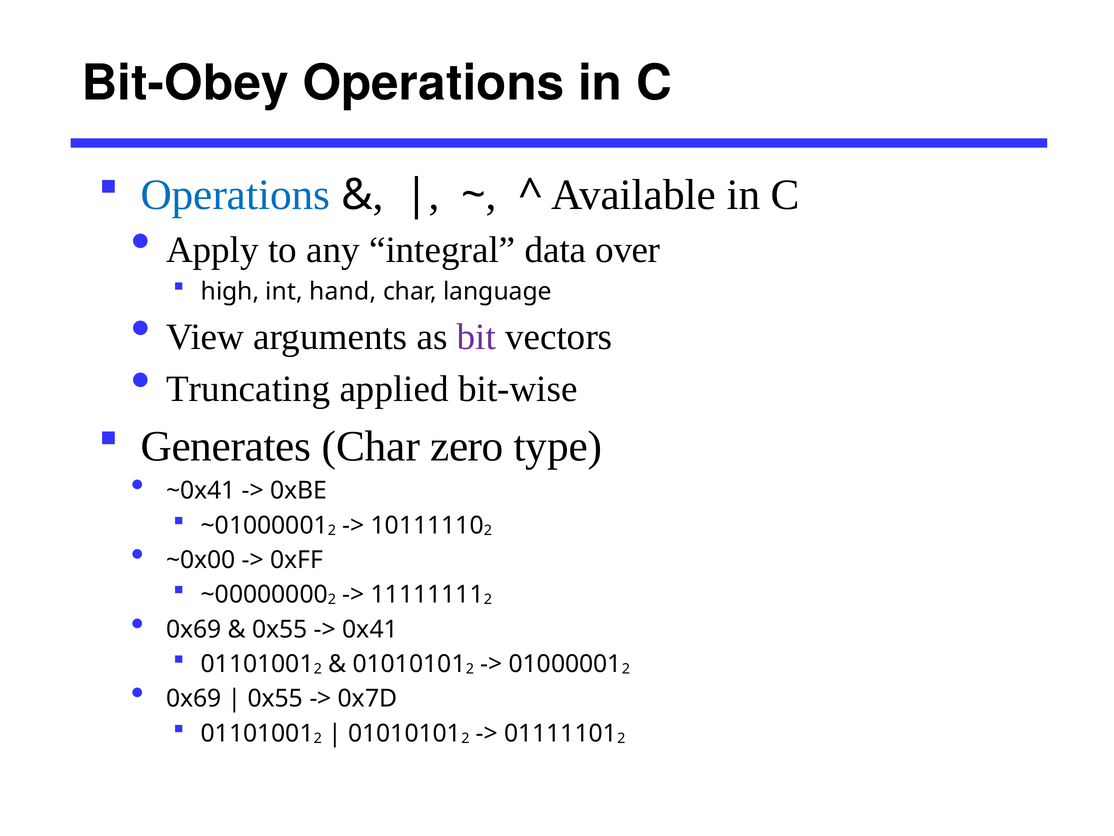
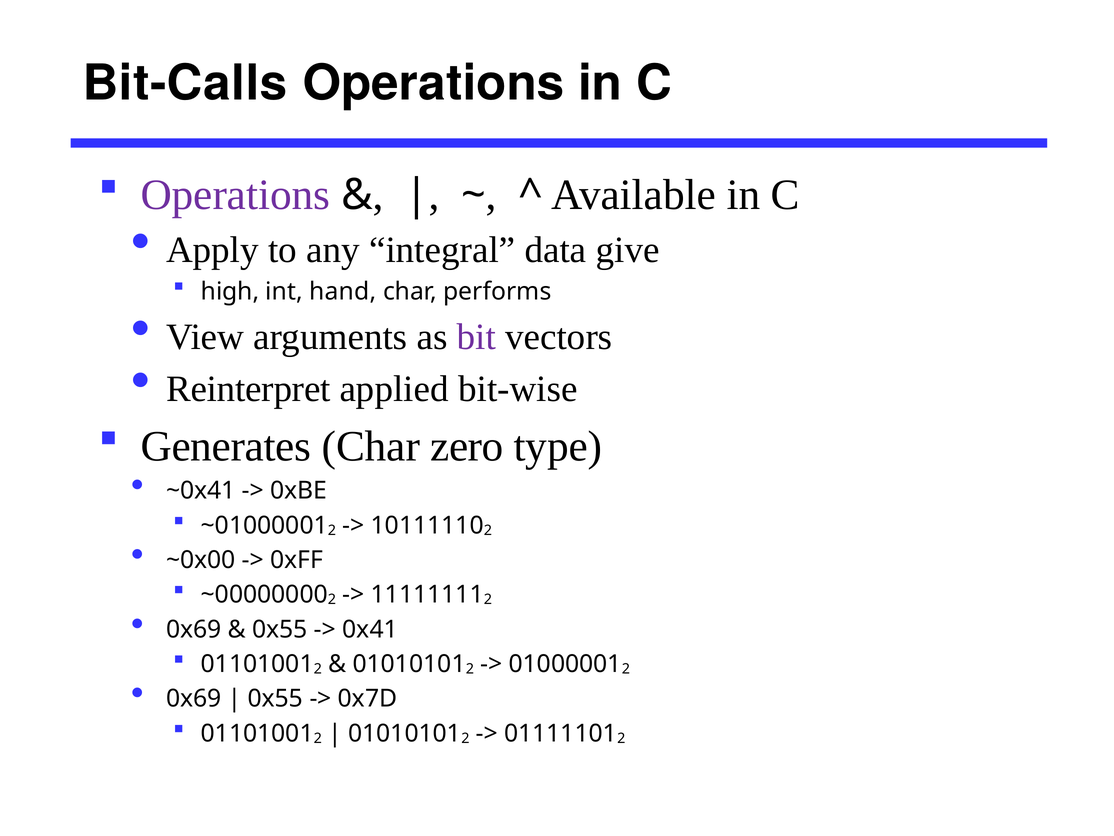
Bit-Obey: Bit-Obey -> Bit-Calls
Operations at (235, 195) colour: blue -> purple
over: over -> give
language: language -> performs
Truncating: Truncating -> Reinterpret
